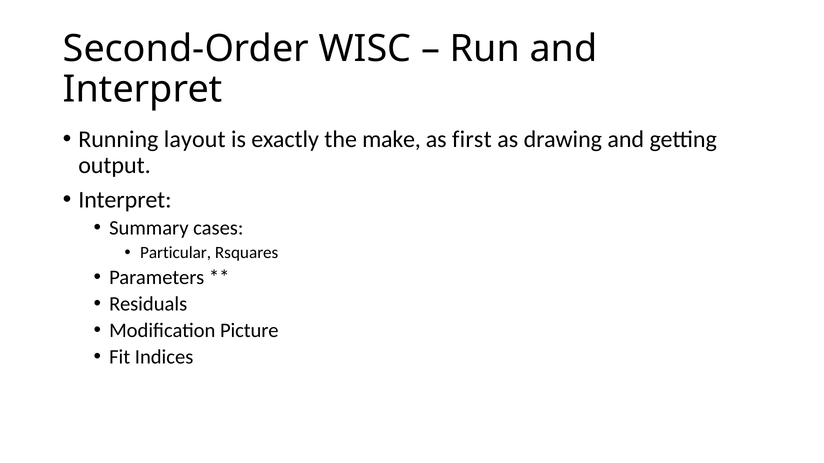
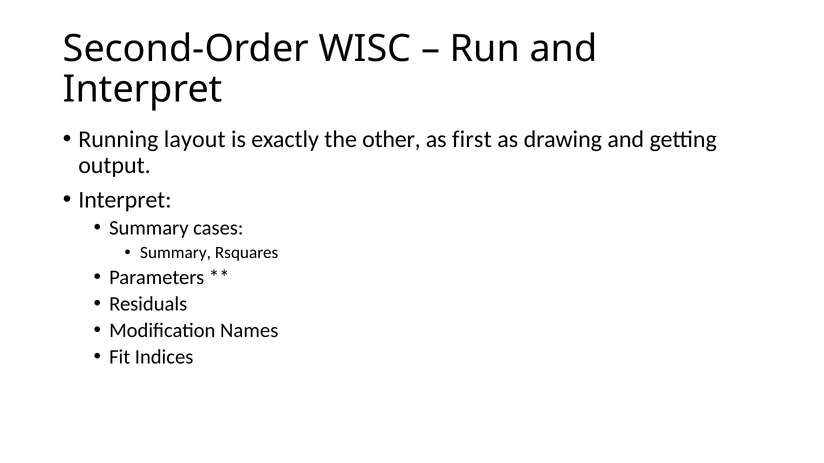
make: make -> other
Particular at (176, 253): Particular -> Summary
Picture: Picture -> Names
